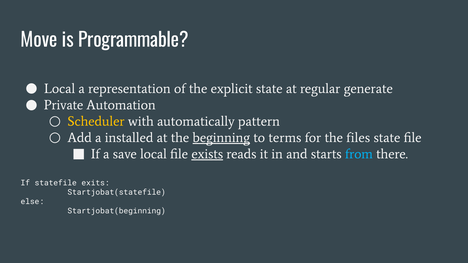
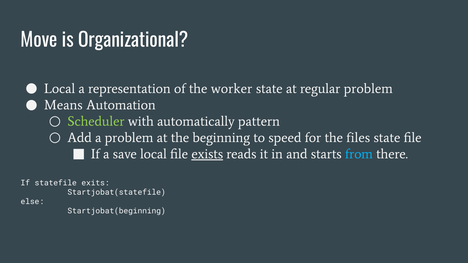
Programmable: Programmable -> Organizational
explicit: explicit -> worker
regular generate: generate -> problem
Private: Private -> Means
Scheduler colour: yellow -> light green
a installed: installed -> problem
beginning underline: present -> none
terms: terms -> speed
